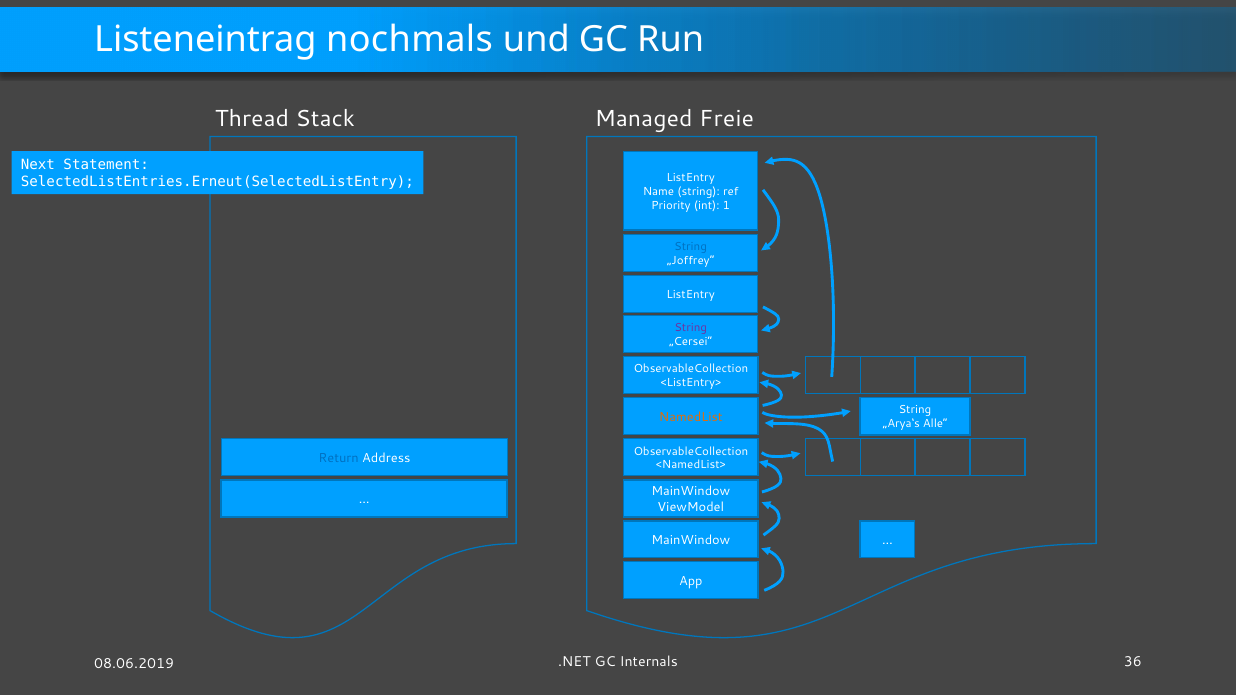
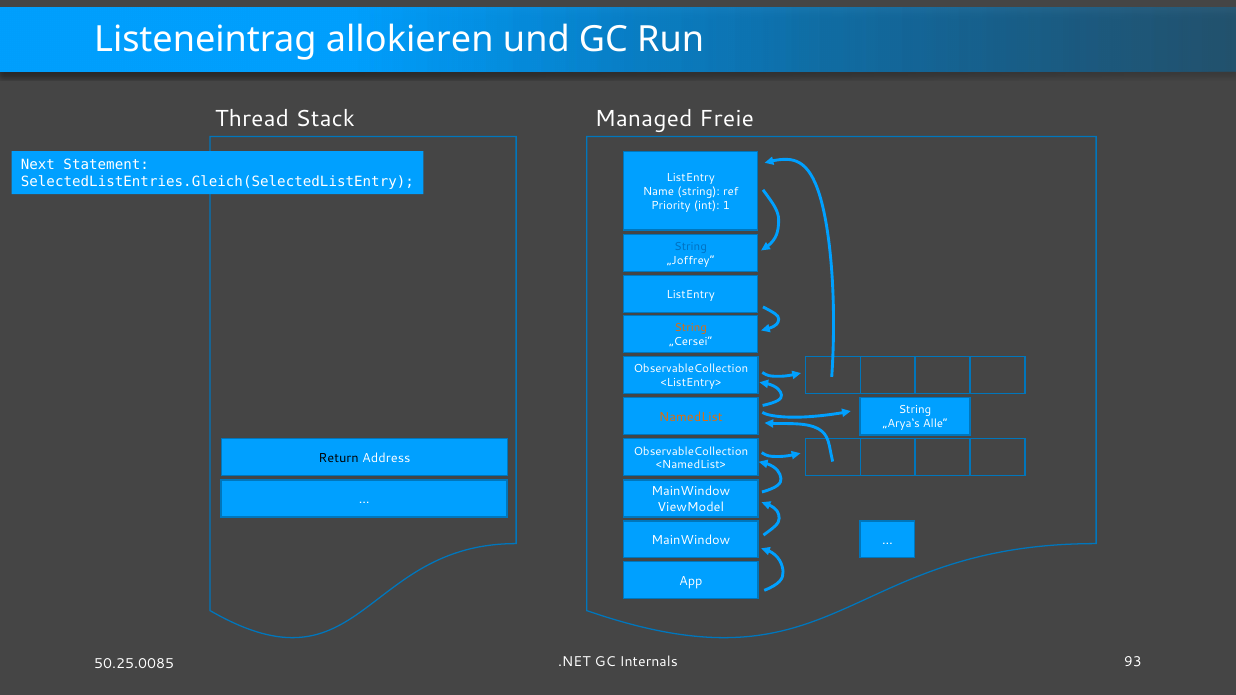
nochmals: nochmals -> allokieren
SelectedListEntries.Erneut(SelectedListEntry: SelectedListEntries.Erneut(SelectedListEntry -> SelectedListEntries.Gleich(SelectedListEntry
String at (691, 328) colour: purple -> orange
Return colour: blue -> black
36: 36 -> 93
08.06.2019: 08.06.2019 -> 50.25.0085
